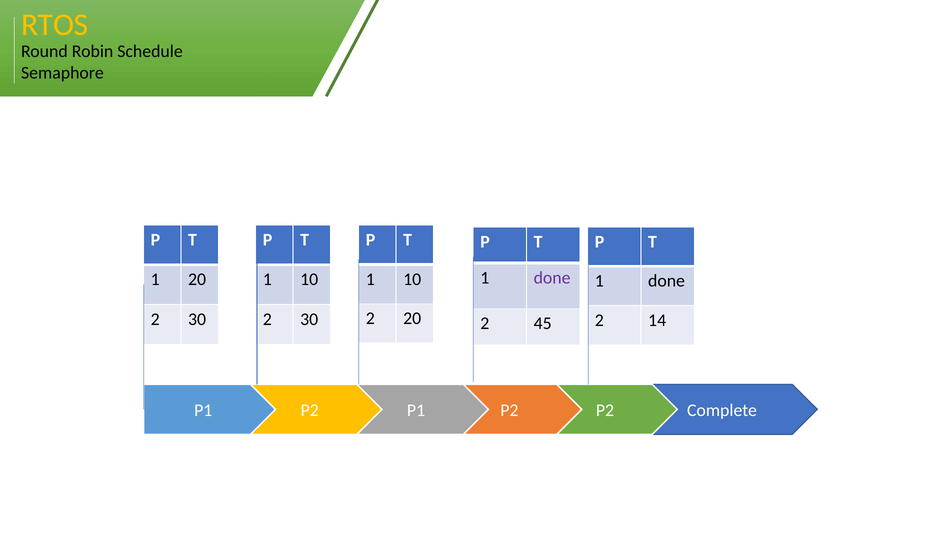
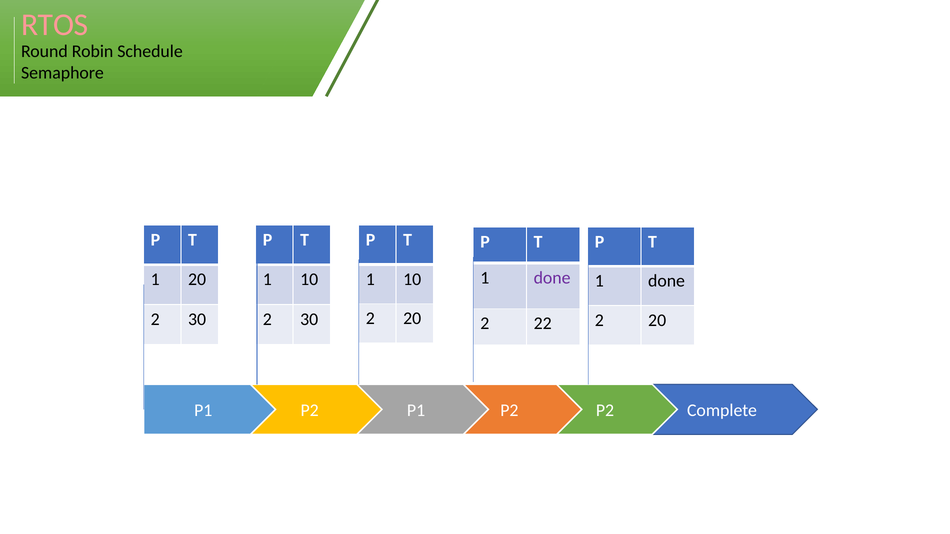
RTOS colour: yellow -> pink
14 at (657, 320): 14 -> 20
45: 45 -> 22
